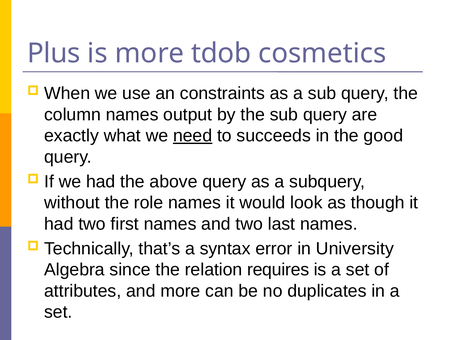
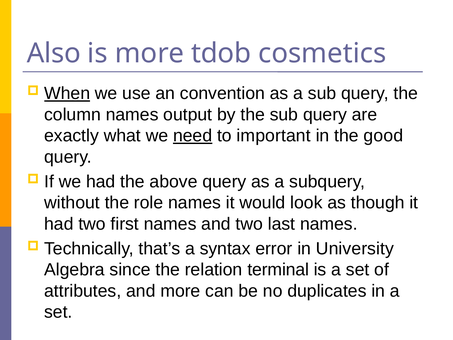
Plus: Plus -> Also
When underline: none -> present
constraints: constraints -> convention
succeeds: succeeds -> important
requires: requires -> terminal
